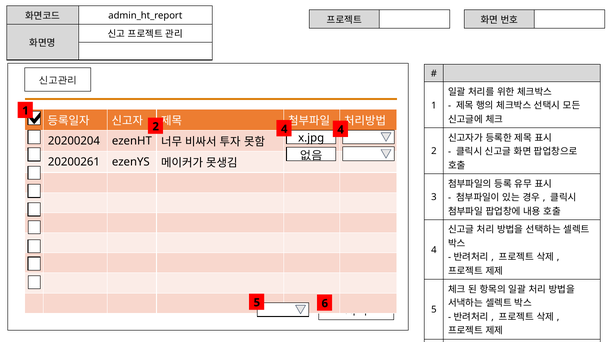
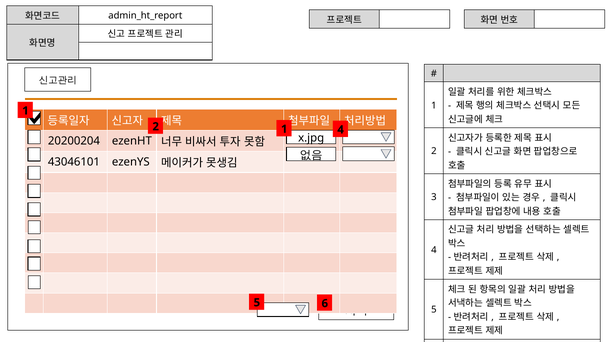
2 4: 4 -> 1
20200261: 20200261 -> 43046101
